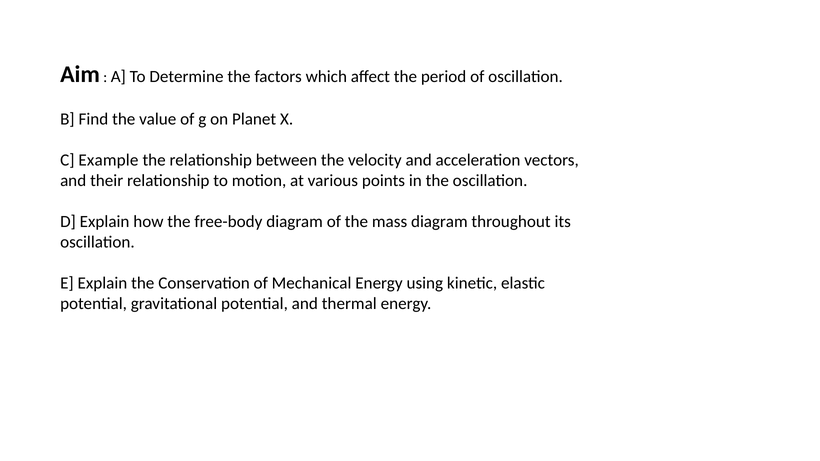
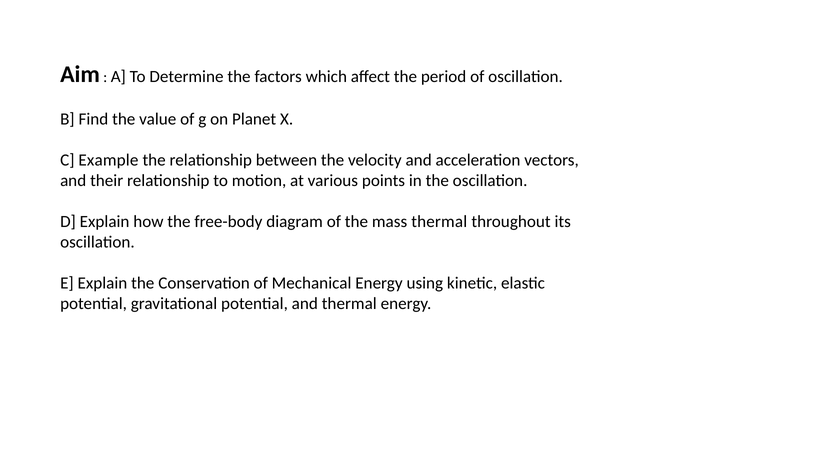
mass diagram: diagram -> thermal
